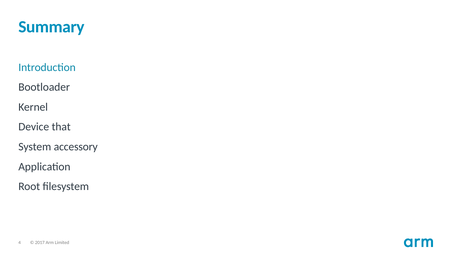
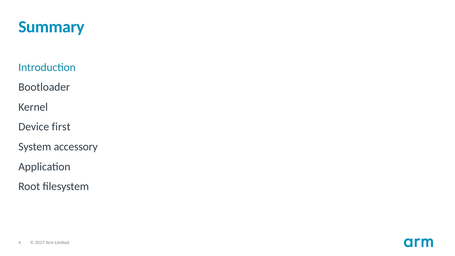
that: that -> first
